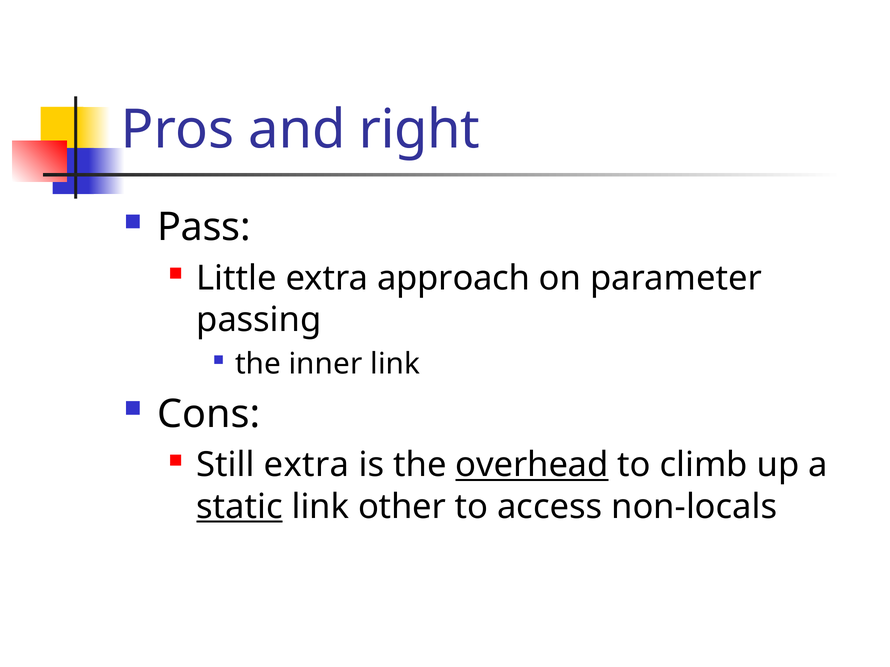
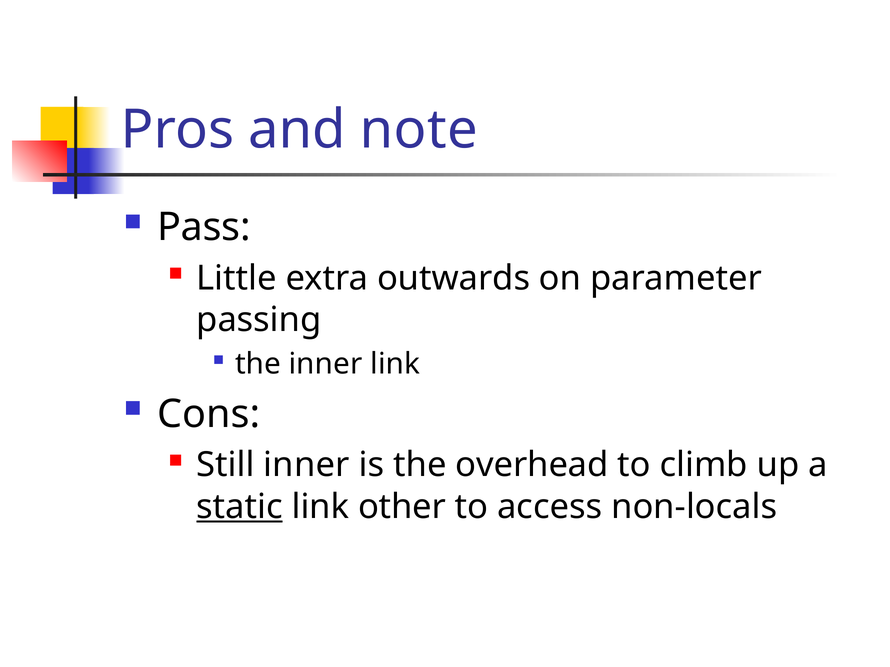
right: right -> note
approach: approach -> outwards
Still extra: extra -> inner
overhead underline: present -> none
